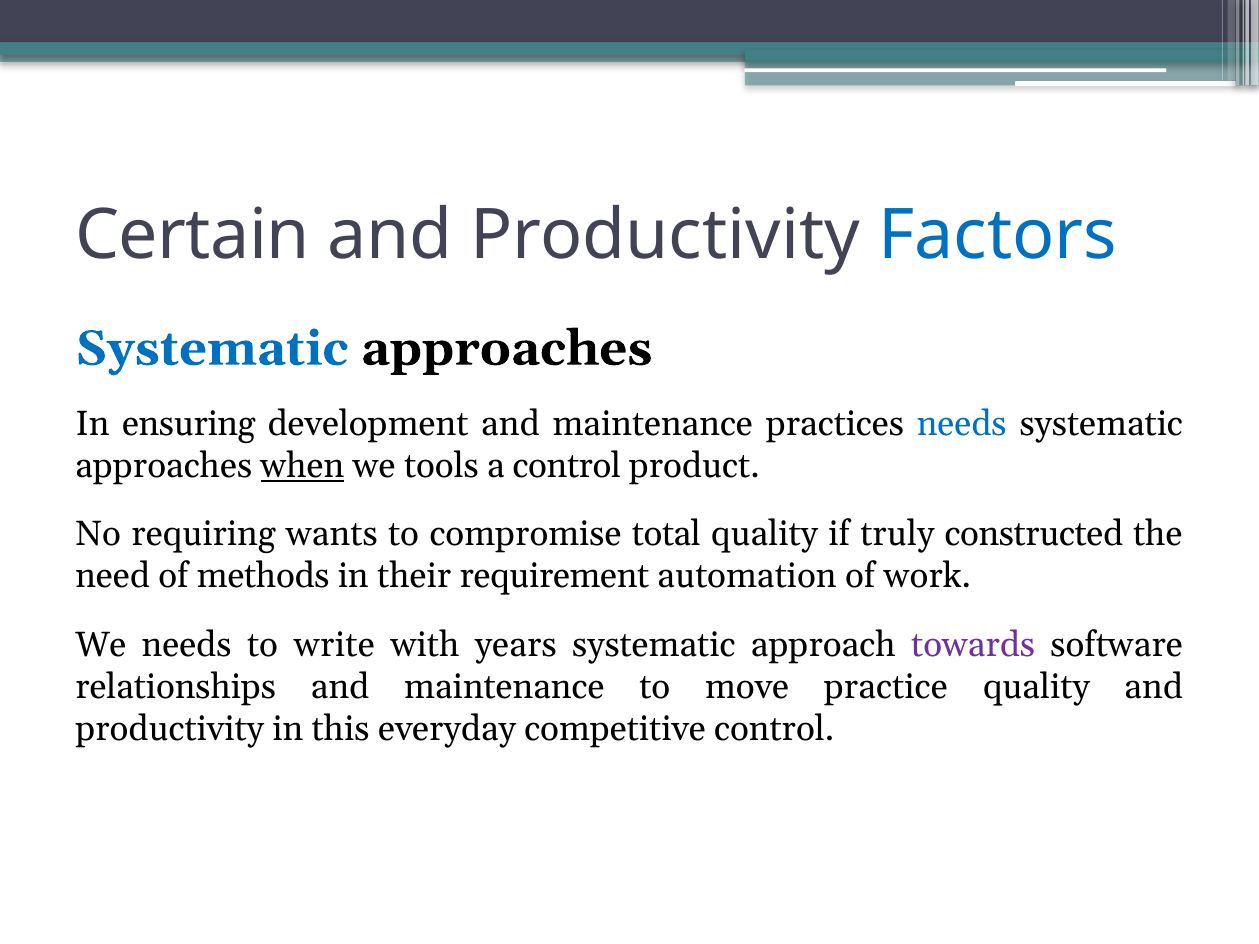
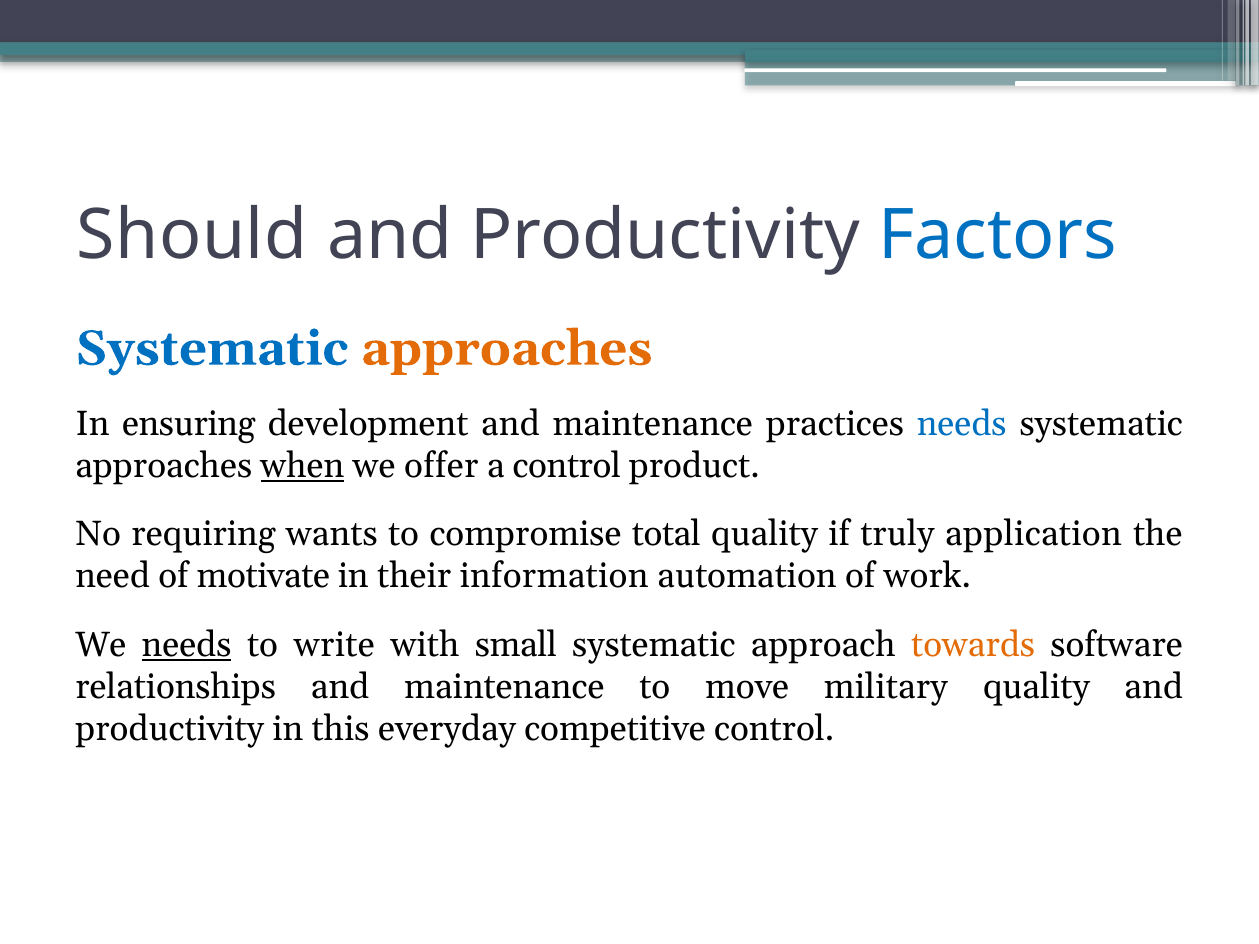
Certain: Certain -> Should
approaches at (507, 349) colour: black -> orange
tools: tools -> offer
constructed: constructed -> application
methods: methods -> motivate
requirement: requirement -> information
needs at (187, 645) underline: none -> present
years: years -> small
towards colour: purple -> orange
practice: practice -> military
